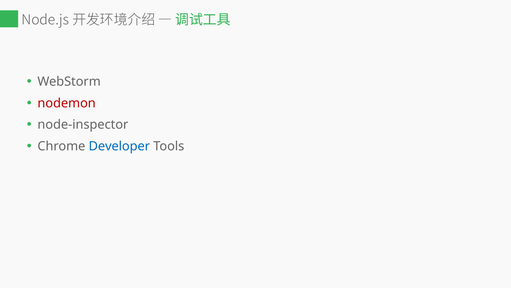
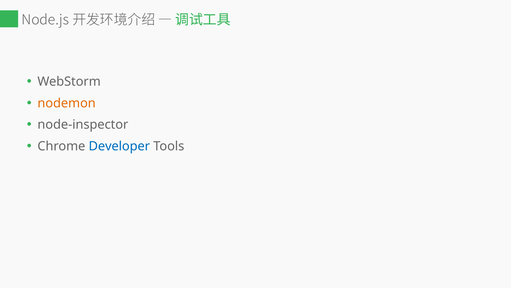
nodemon colour: red -> orange
